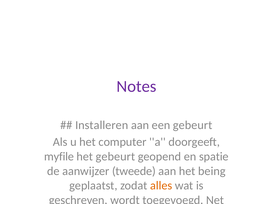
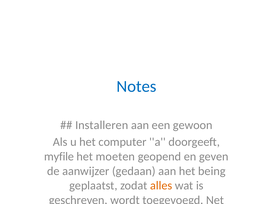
Notes colour: purple -> blue
een gebeurt: gebeurt -> gewoon
het gebeurt: gebeurt -> moeten
spatie: spatie -> geven
tweede: tweede -> gedaan
